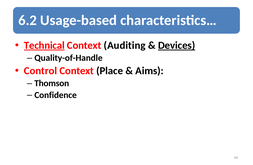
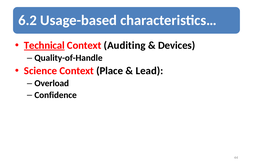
Devices underline: present -> none
Control: Control -> Science
Aims: Aims -> Lead
Thomson: Thomson -> Overload
